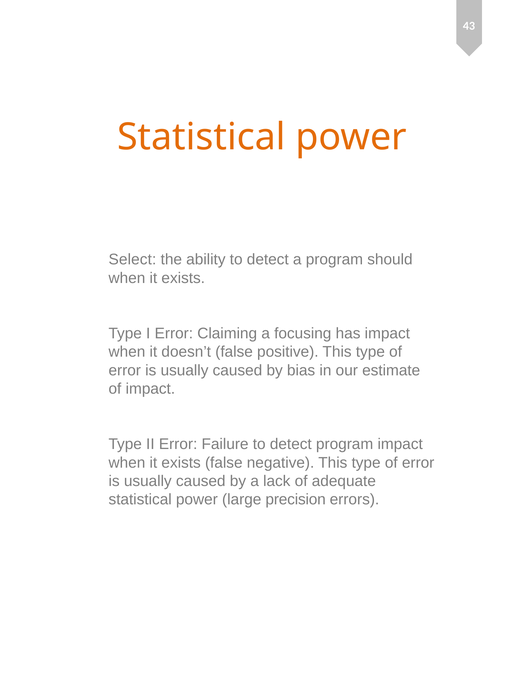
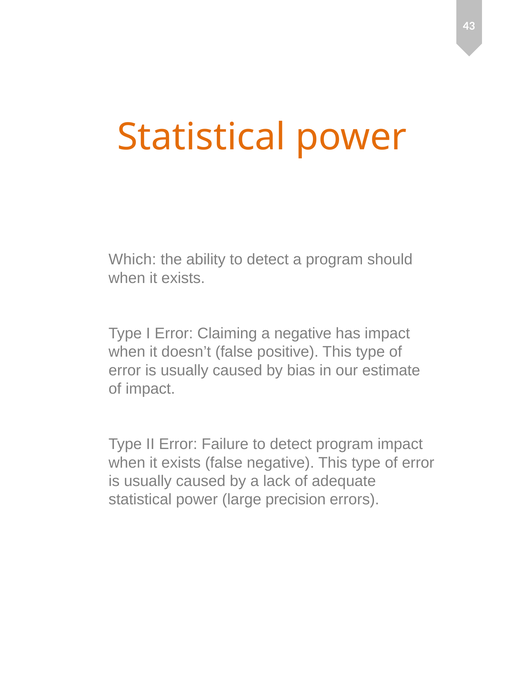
Select: Select -> Which
a focusing: focusing -> negative
